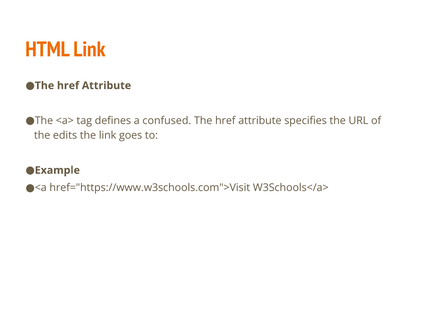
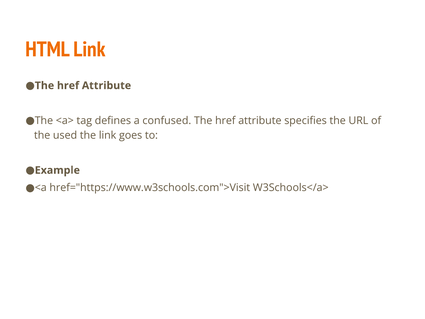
edits: edits -> used
